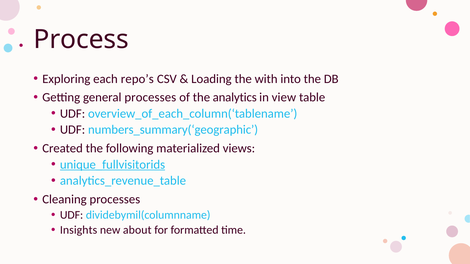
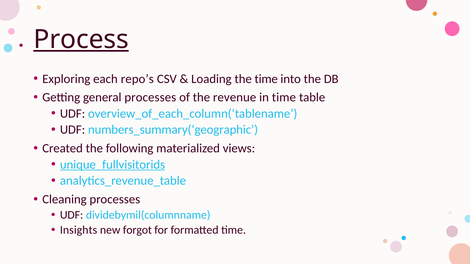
Process underline: none -> present
the with: with -> time
analytics: analytics -> revenue
in view: view -> time
about: about -> forgot
